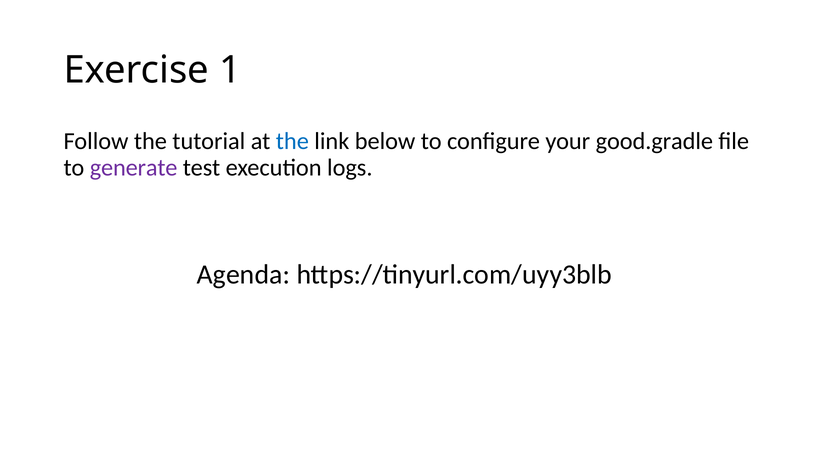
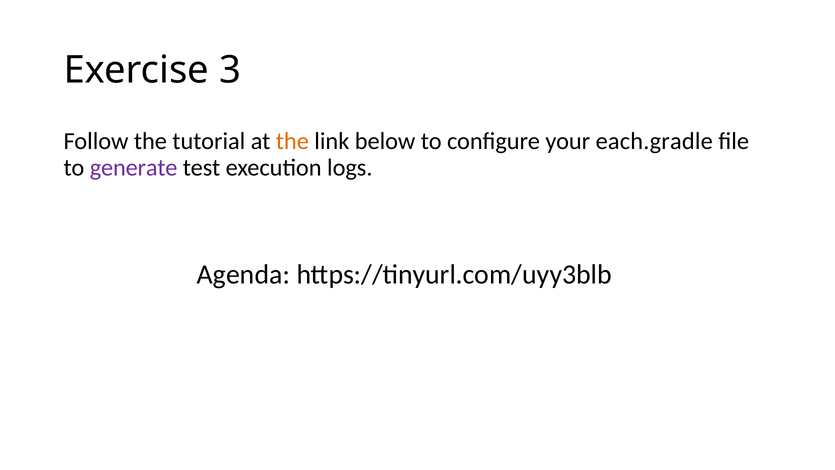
1: 1 -> 3
the at (292, 141) colour: blue -> orange
good.gradle: good.gradle -> each.gradle
